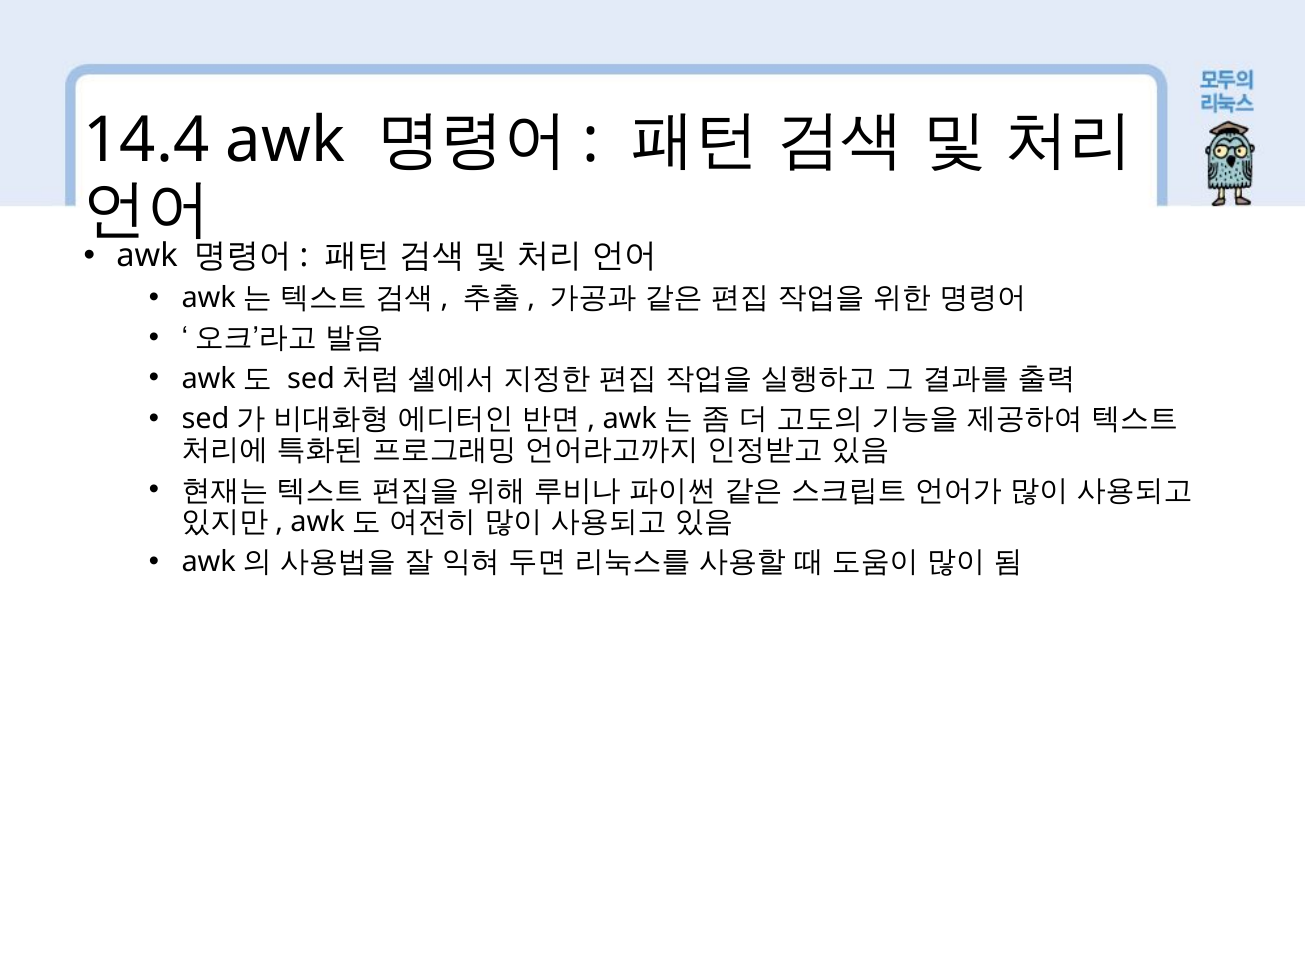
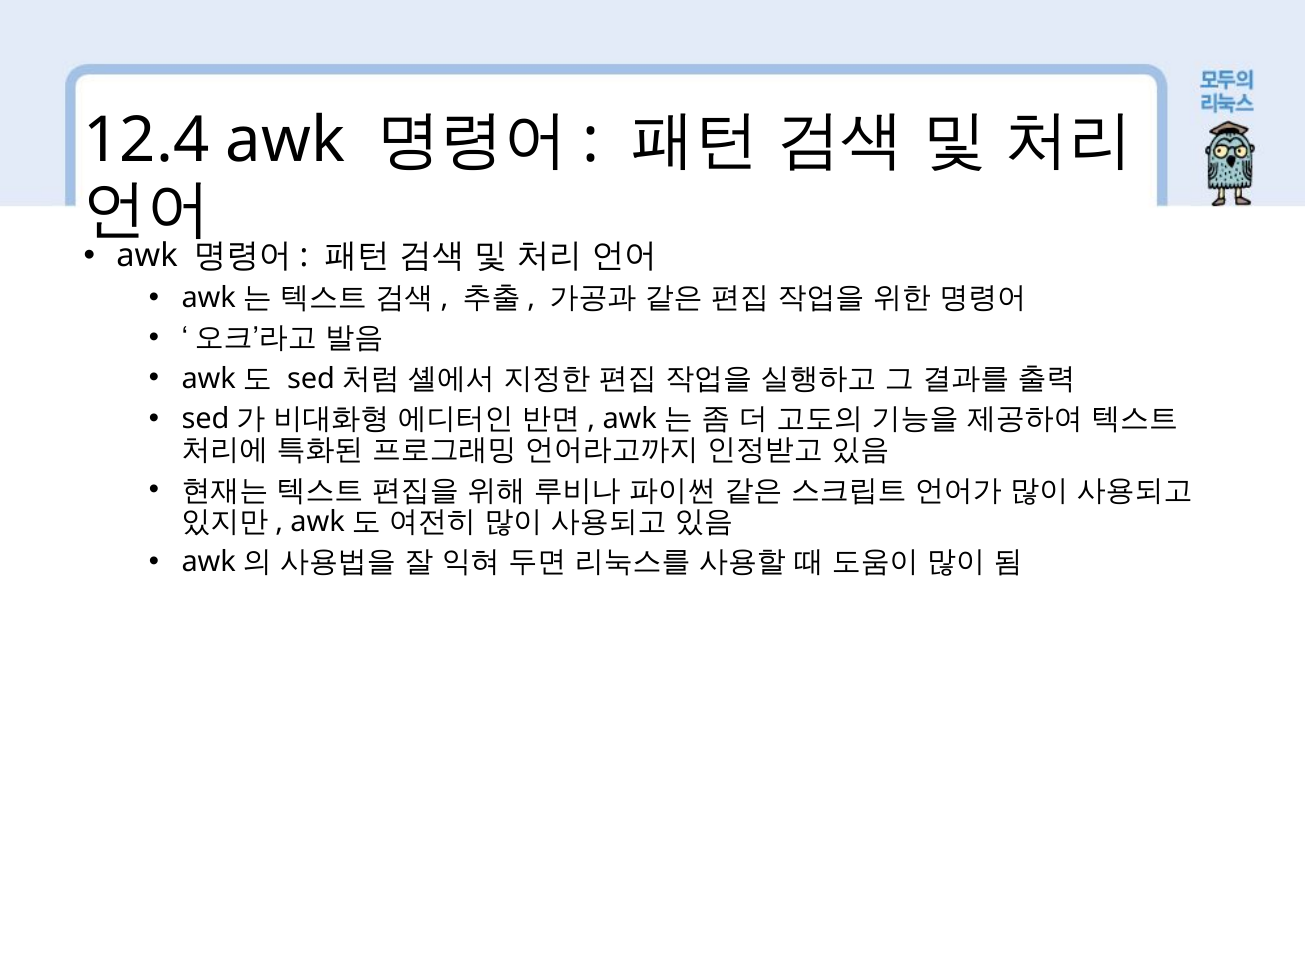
14.4: 14.4 -> 12.4
